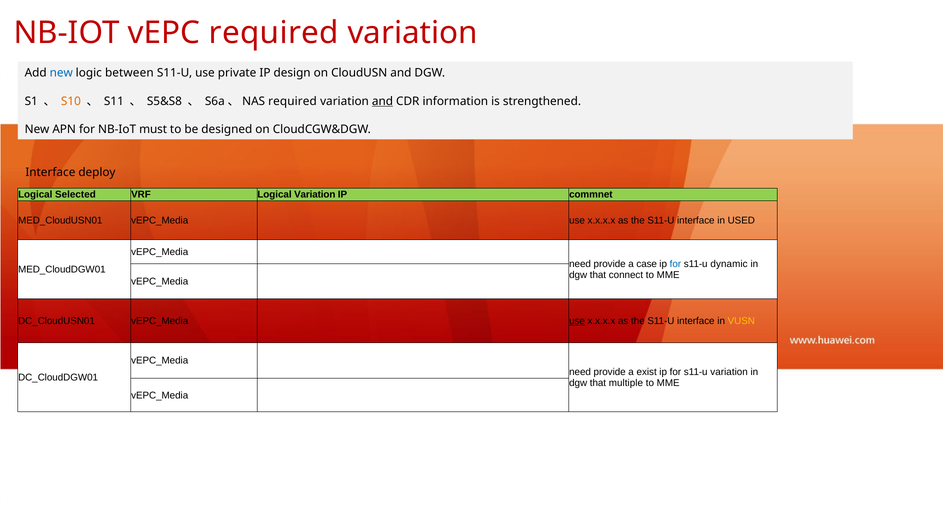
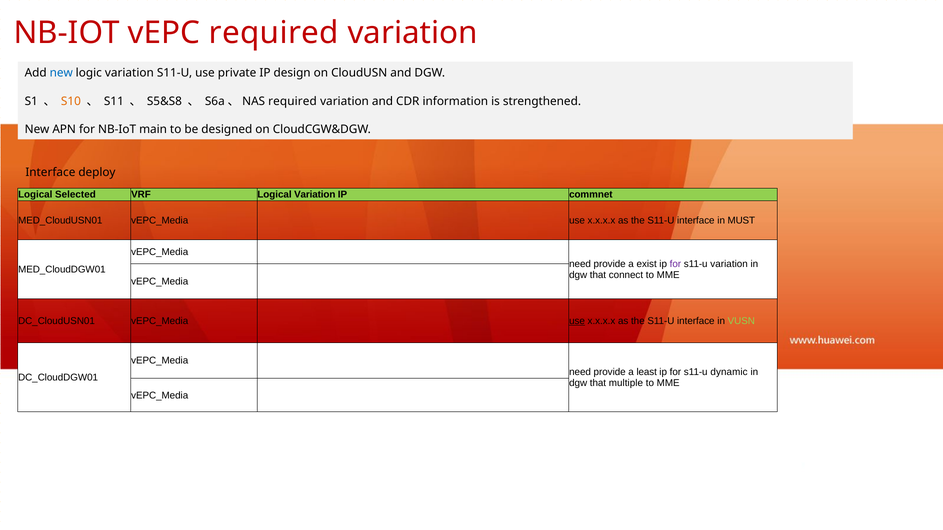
logic between: between -> variation
and at (383, 101) underline: present -> none
must: must -> main
USED: USED -> MUST
case: case -> exist
for at (675, 264) colour: blue -> purple
s11-u dynamic: dynamic -> variation
VUSN colour: yellow -> light green
exist: exist -> least
s11-u variation: variation -> dynamic
